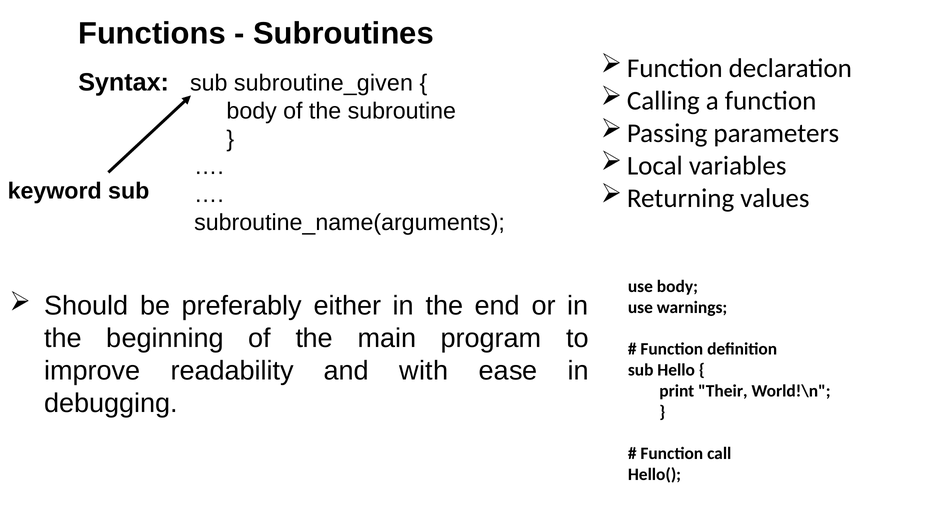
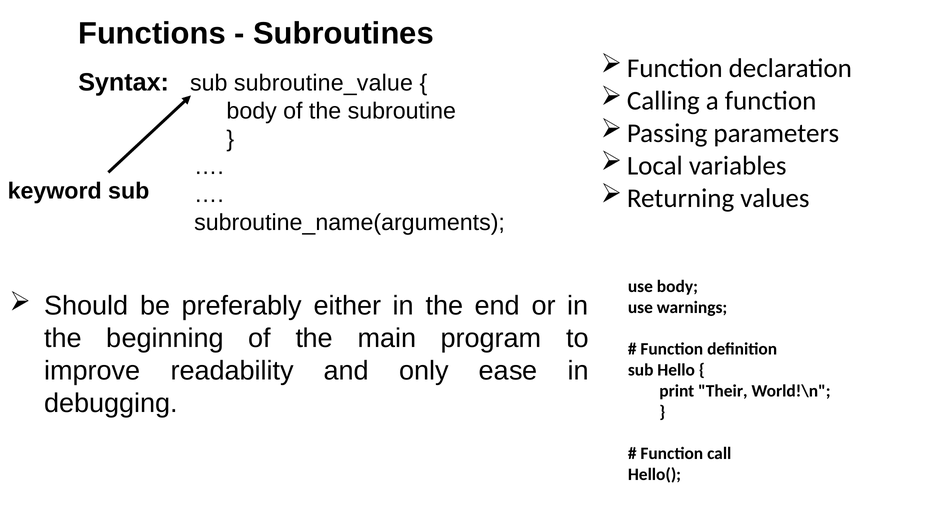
subroutine_given: subroutine_given -> subroutine_value
with: with -> only
